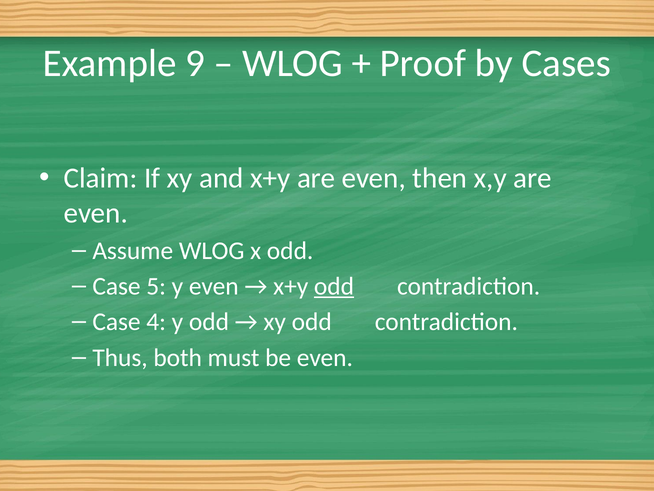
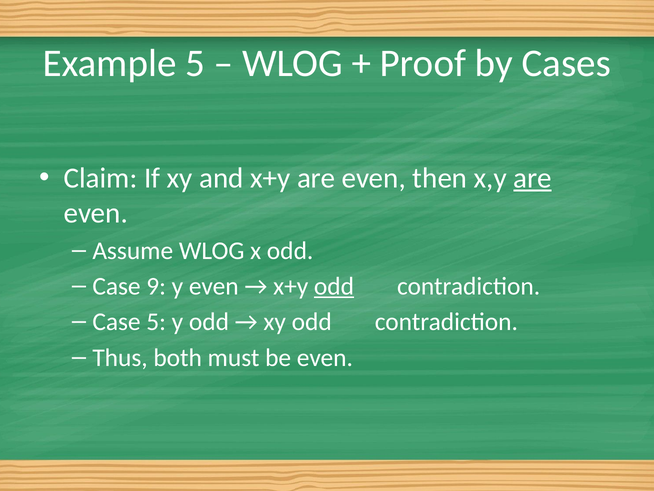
Example 9: 9 -> 5
are at (533, 178) underline: none -> present
5: 5 -> 9
Case 4: 4 -> 5
